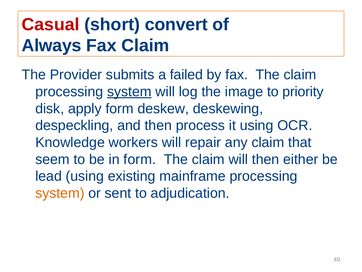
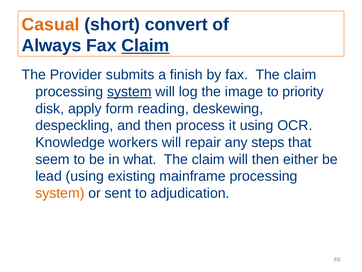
Casual colour: red -> orange
Claim at (145, 46) underline: none -> present
failed: failed -> finish
deskew: deskew -> reading
any claim: claim -> steps
in form: form -> what
